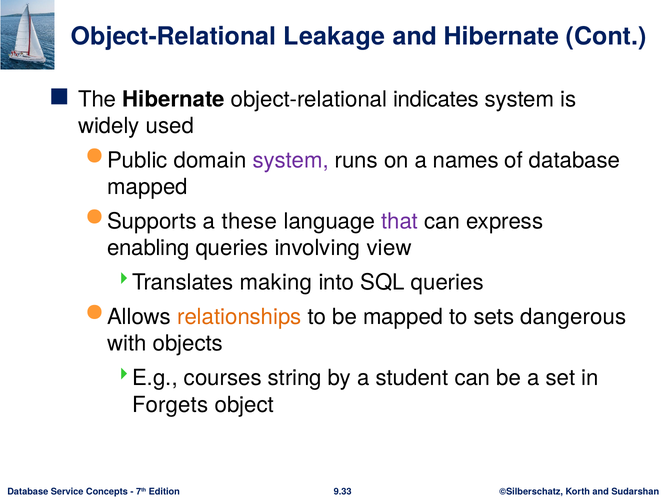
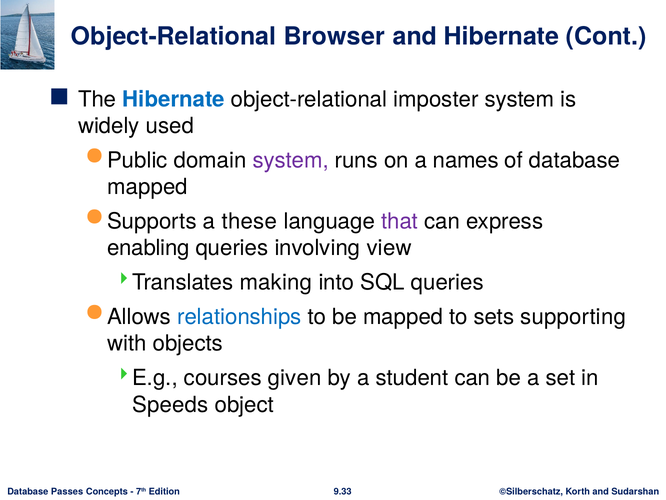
Leakage: Leakage -> Browser
Hibernate at (174, 99) colour: black -> blue
indicates: indicates -> imposter
relationships colour: orange -> blue
dangerous: dangerous -> supporting
string: string -> given
Forgets: Forgets -> Speeds
Service: Service -> Passes
